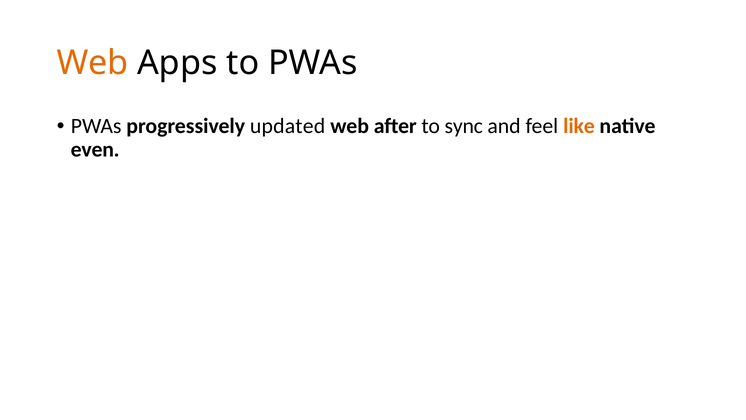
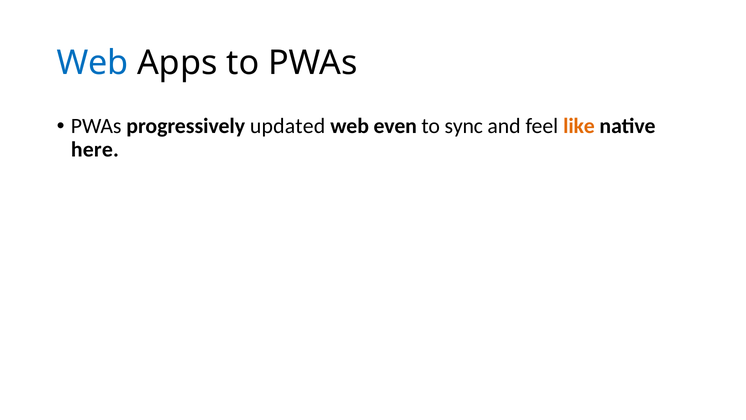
Web at (93, 63) colour: orange -> blue
after: after -> even
even: even -> here
